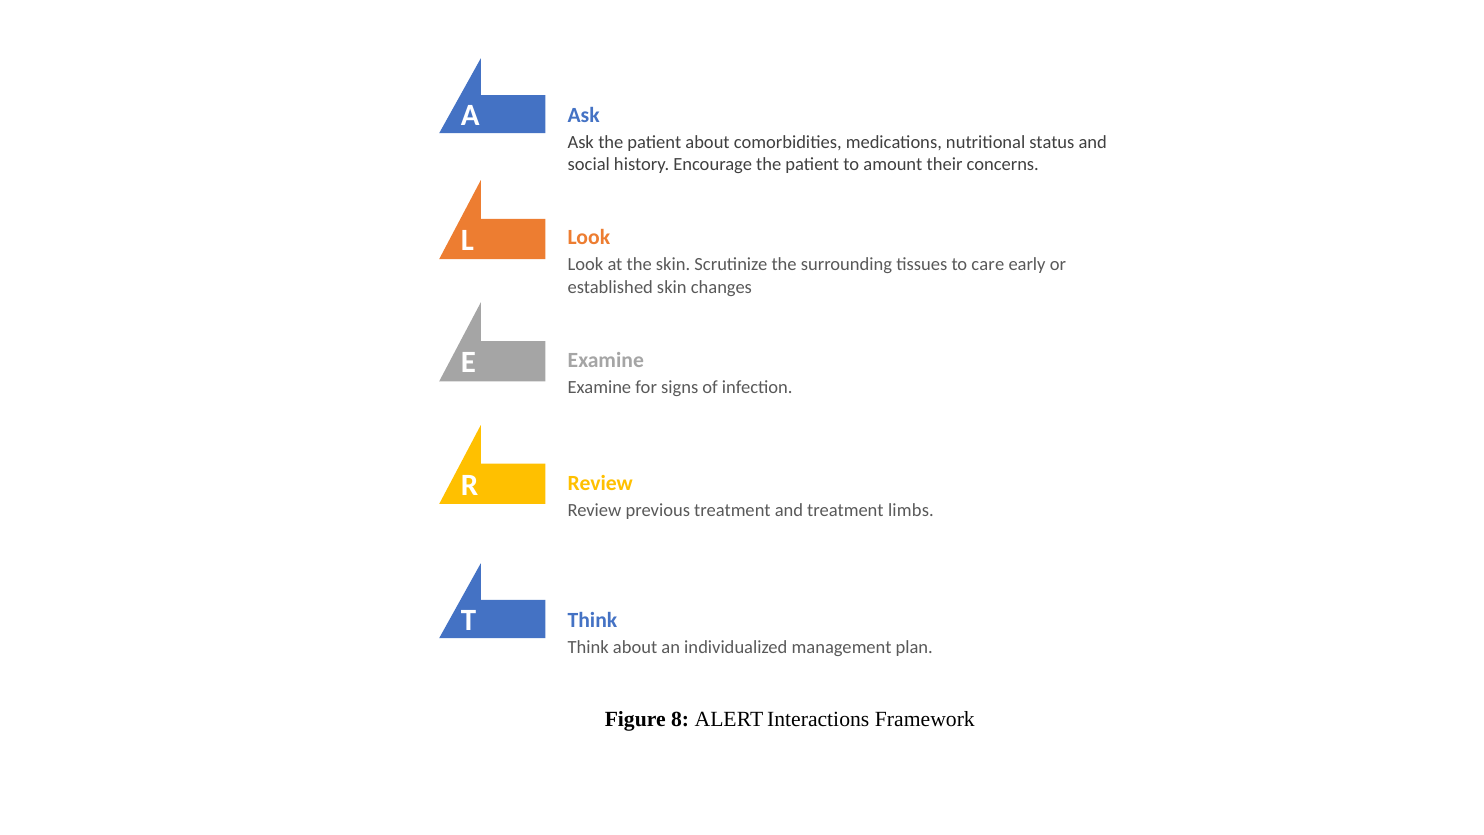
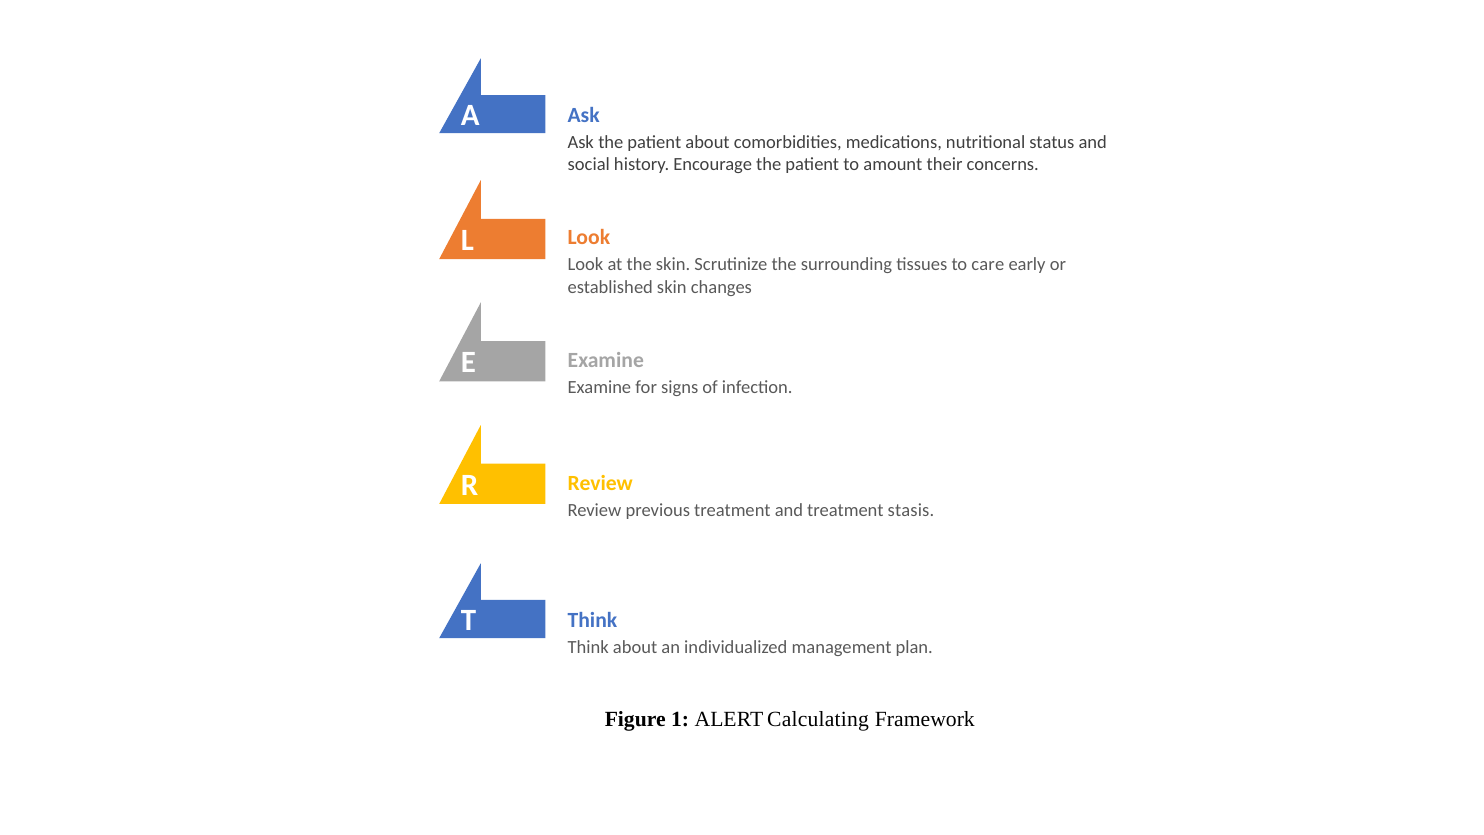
limbs: limbs -> stasis
8: 8 -> 1
Interactions: Interactions -> Calculating
